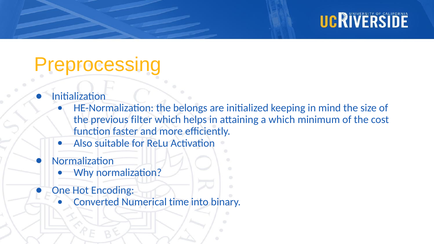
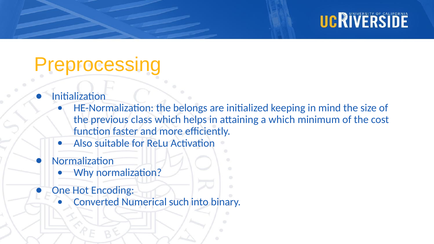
filter: filter -> class
time: time -> such
